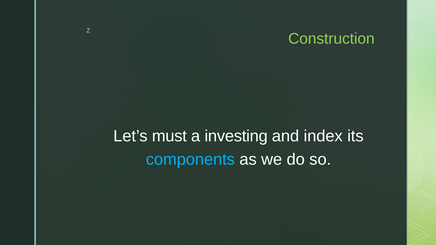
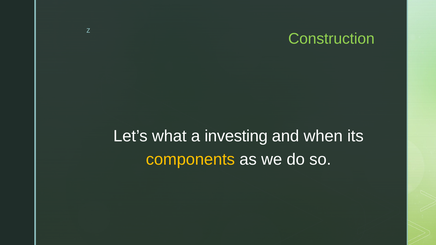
must: must -> what
index: index -> when
components colour: light blue -> yellow
